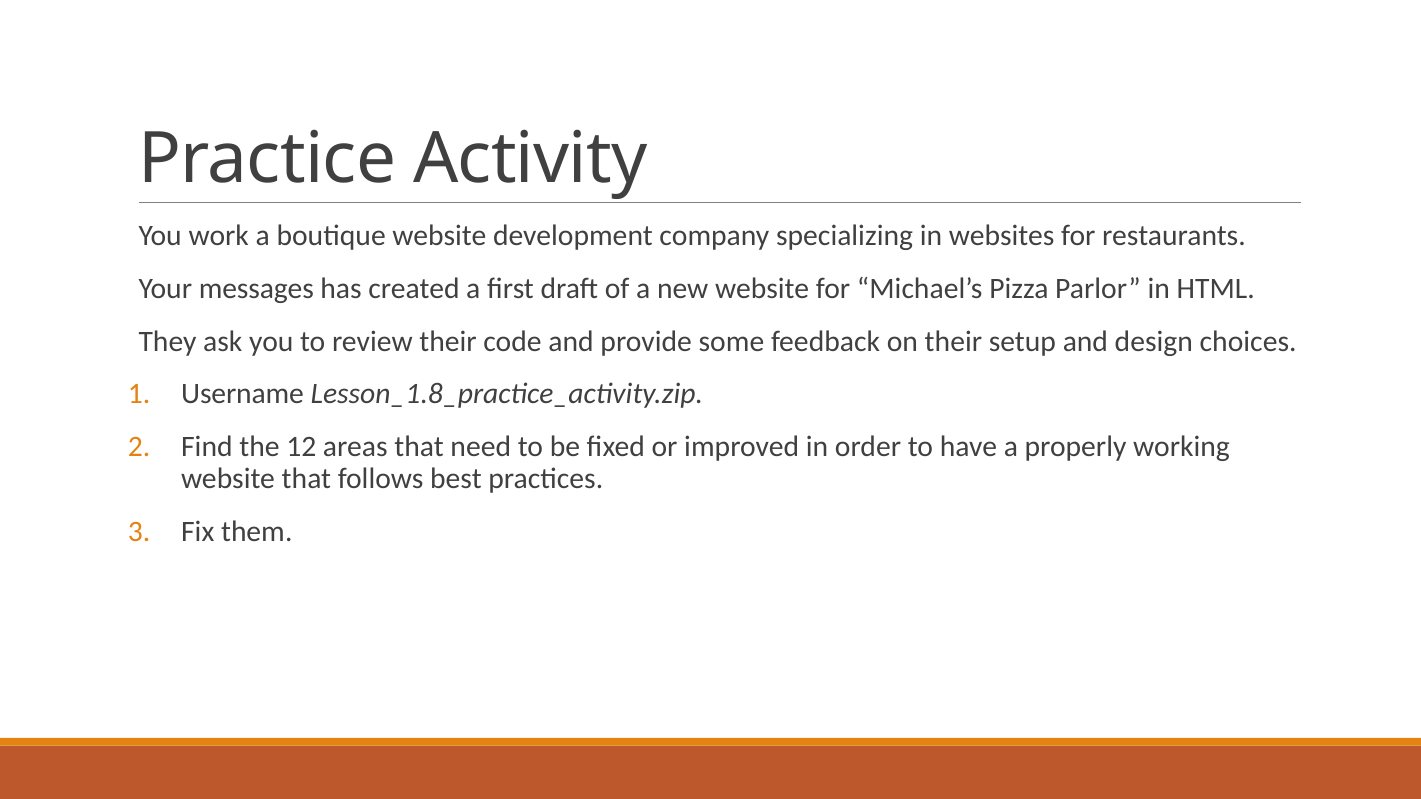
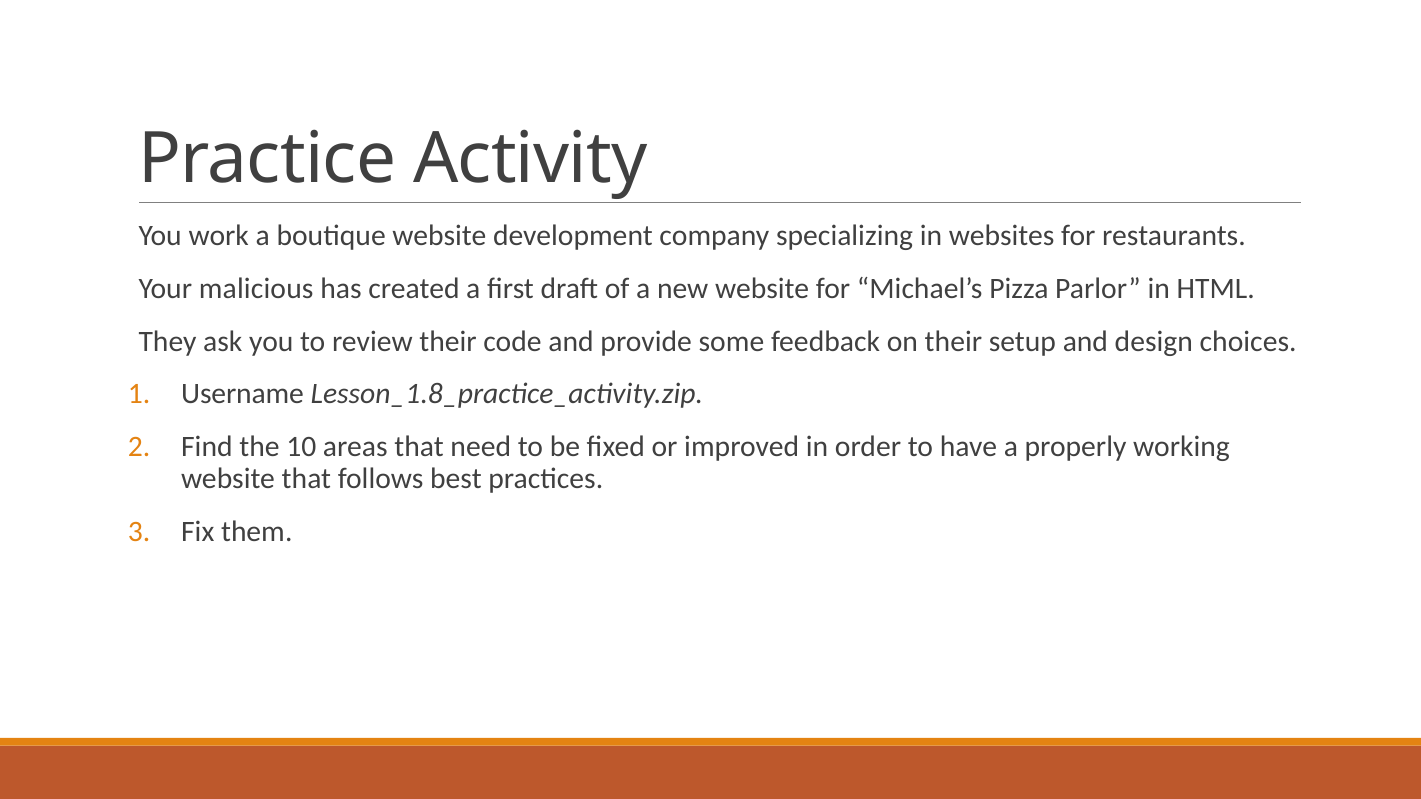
messages: messages -> malicious
12: 12 -> 10
